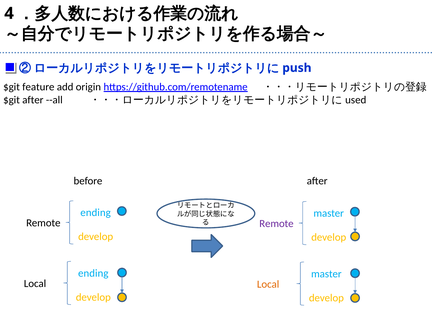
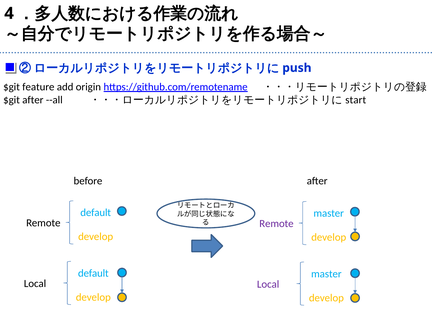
used: used -> start
ending at (96, 213): ending -> default
ending at (93, 273): ending -> default
Local at (268, 284) colour: orange -> purple
